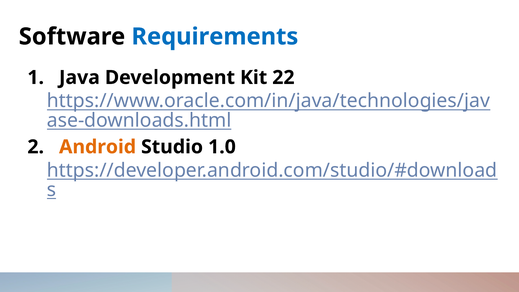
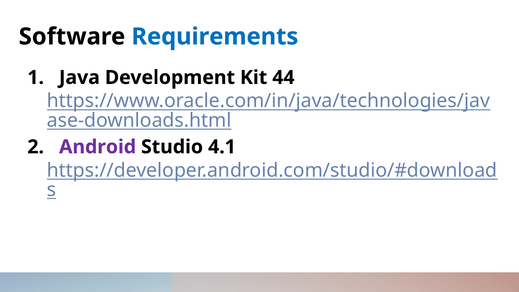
22: 22 -> 44
Android colour: orange -> purple
1.0: 1.0 -> 4.1
